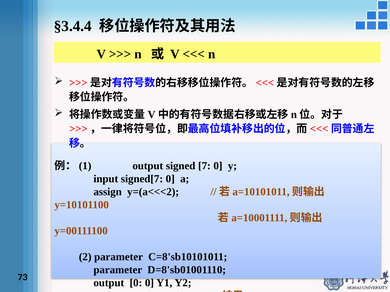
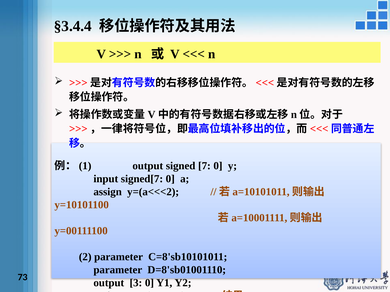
output 0: 0 -> 3
